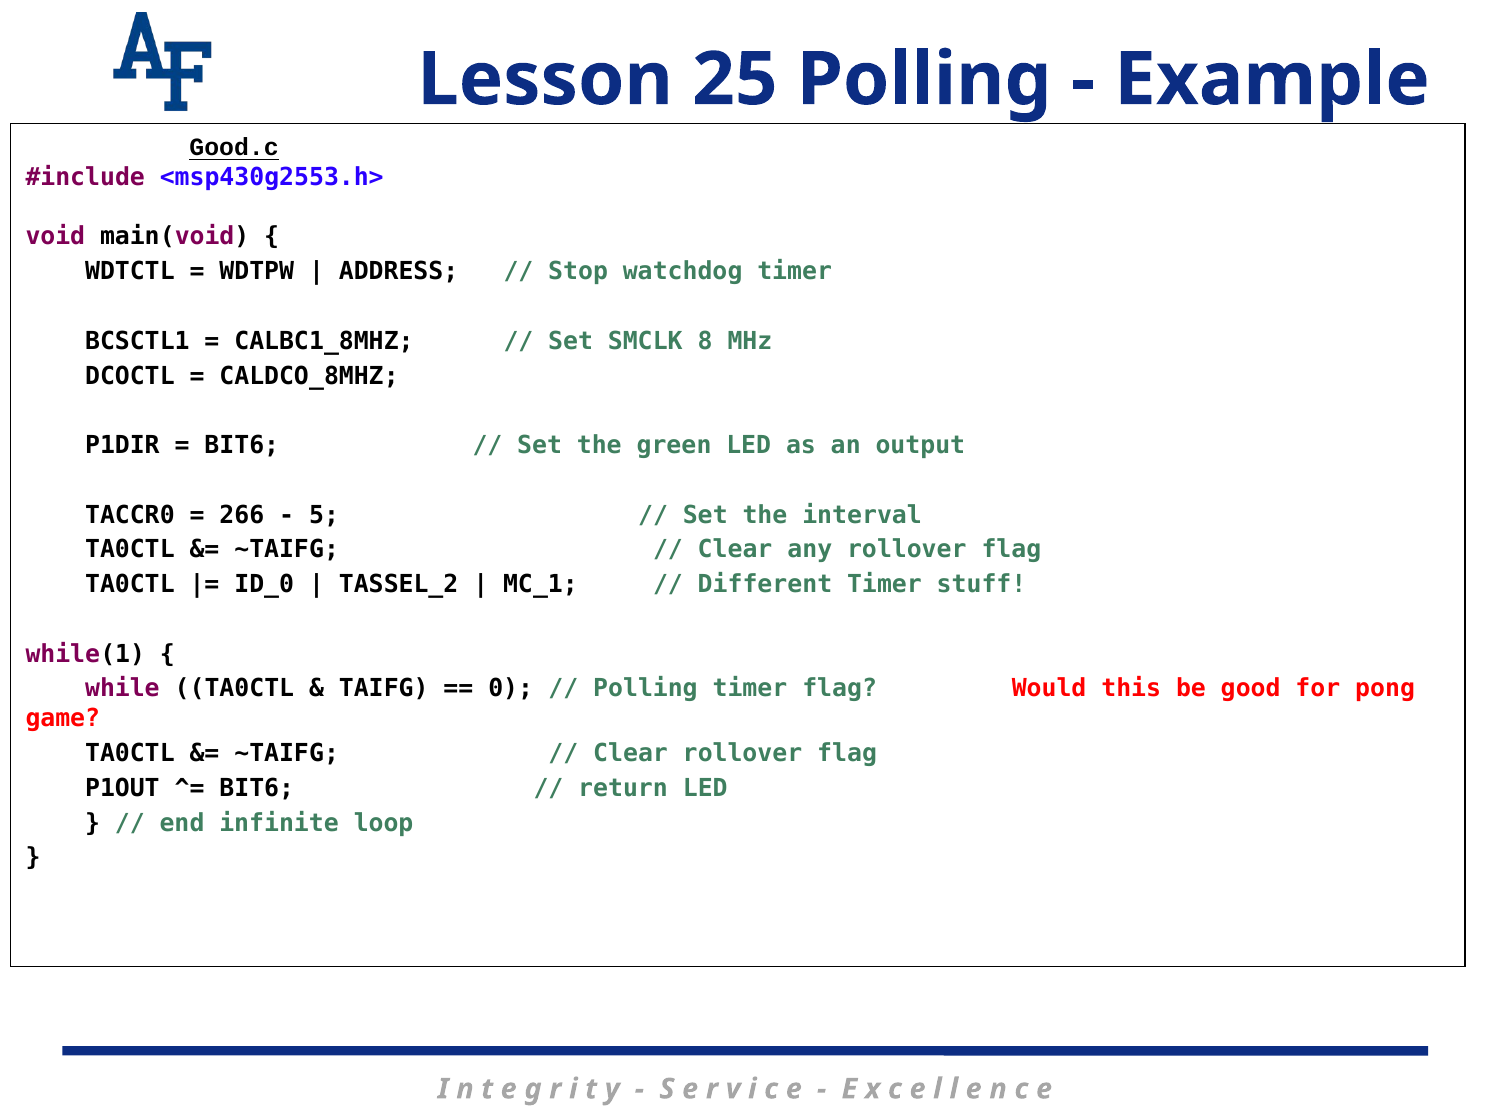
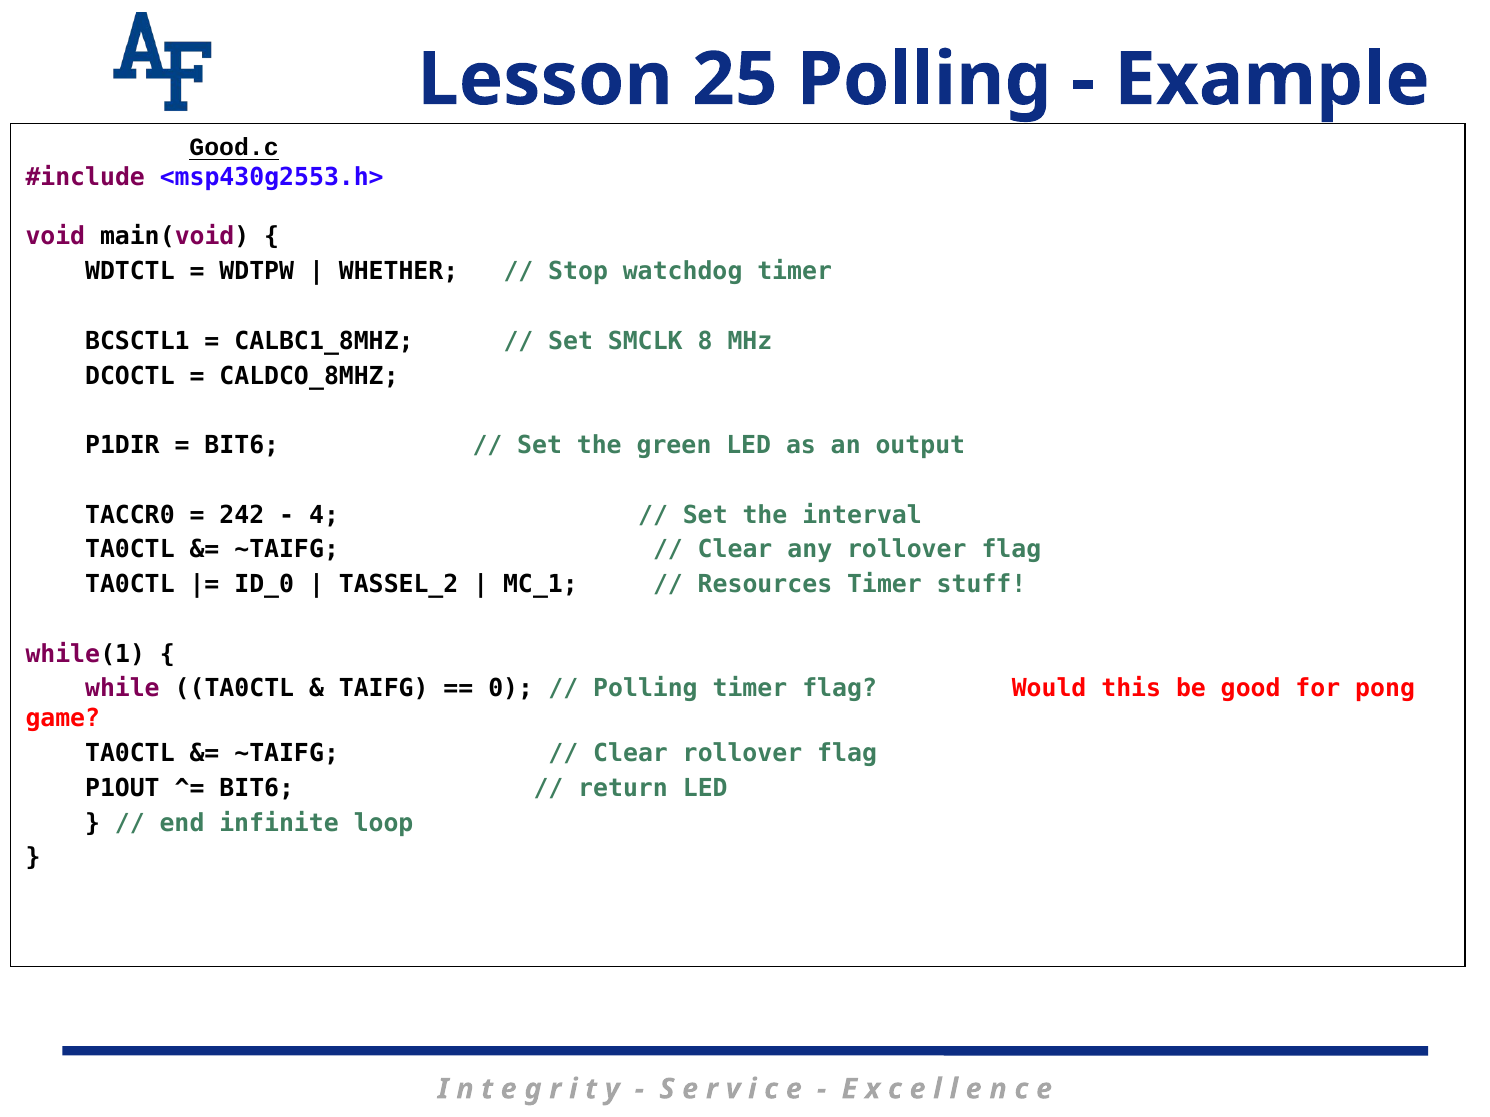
ADDRESS: ADDRESS -> WHETHER
266: 266 -> 242
5: 5 -> 4
Different: Different -> Resources
